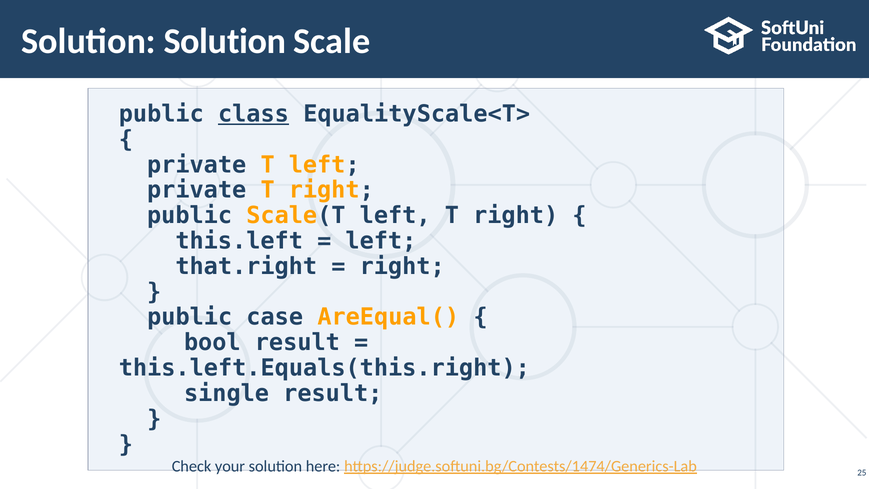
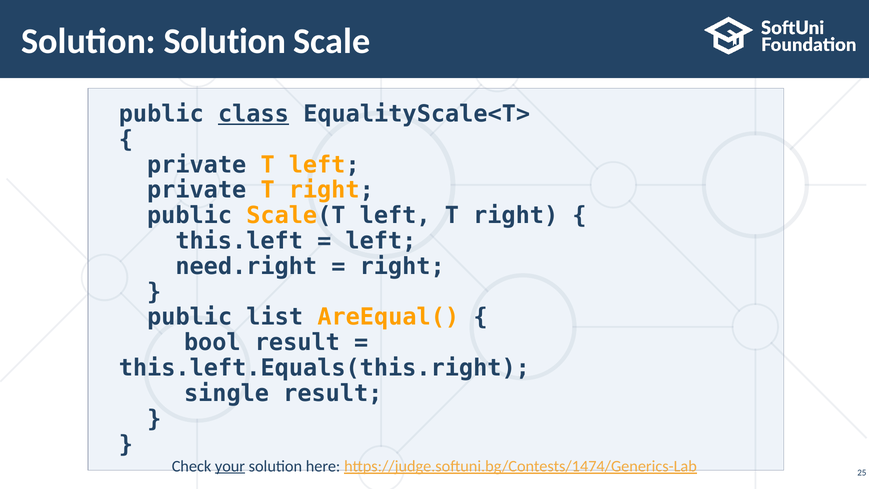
that.right: that.right -> need.right
case: case -> list
your underline: none -> present
